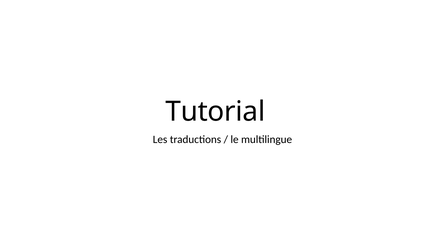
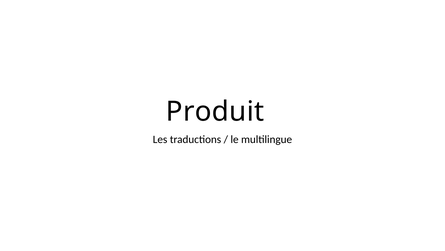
Tutorial: Tutorial -> Produit
